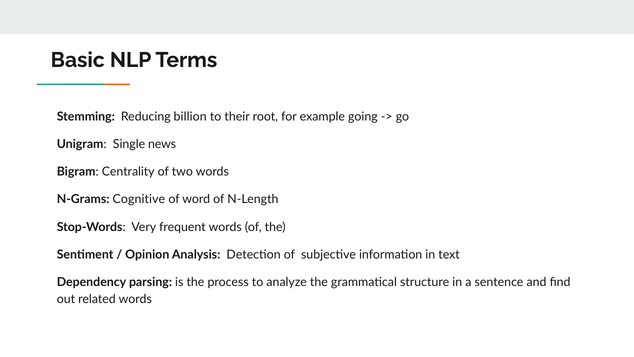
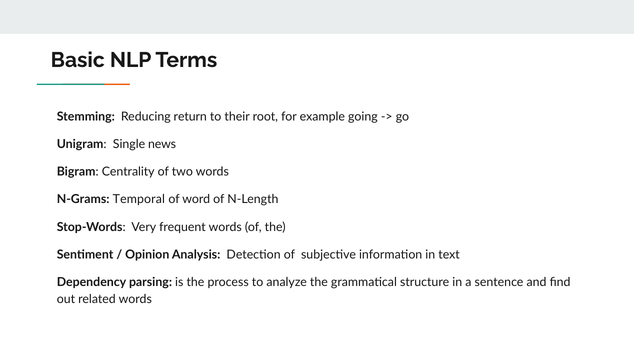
billion: billion -> return
Cognitive: Cognitive -> Temporal
